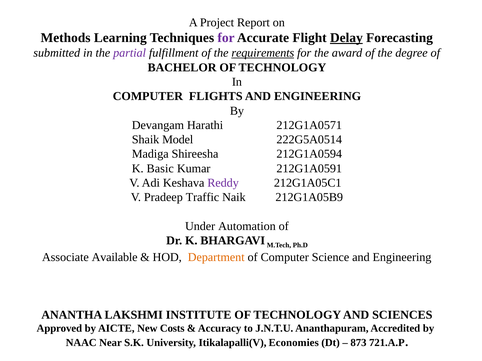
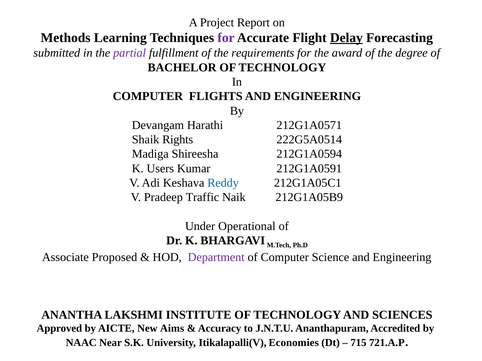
requirements underline: present -> none
Model: Model -> Rights
Basic: Basic -> Users
Reddy colour: purple -> blue
Automation: Automation -> Operational
Available: Available -> Proposed
Department colour: orange -> purple
Costs: Costs -> Aims
873: 873 -> 715
